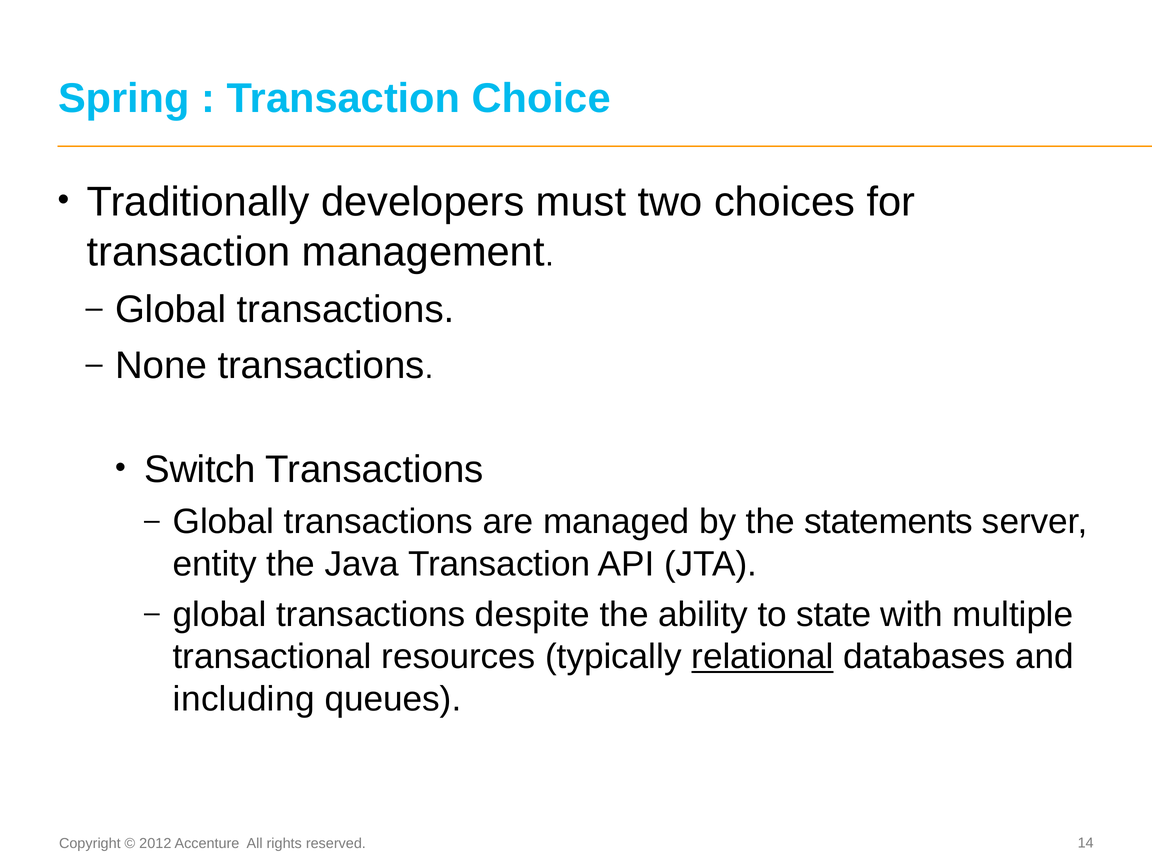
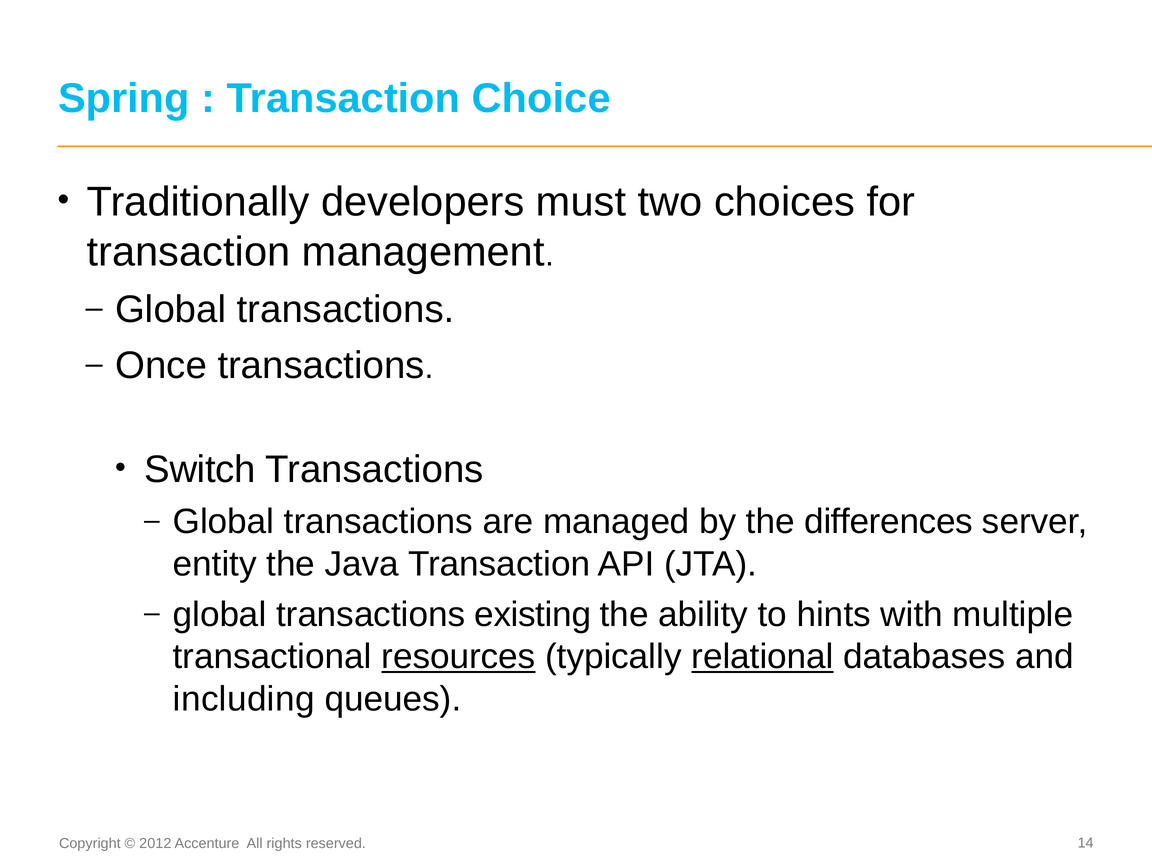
None: None -> Once
statements: statements -> differences
despite: despite -> existing
state: state -> hints
resources underline: none -> present
